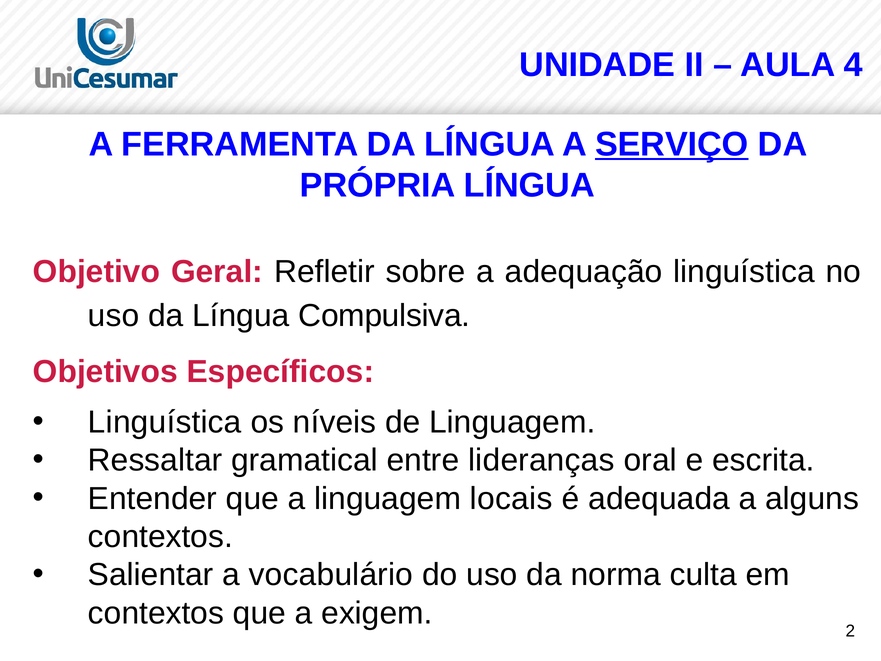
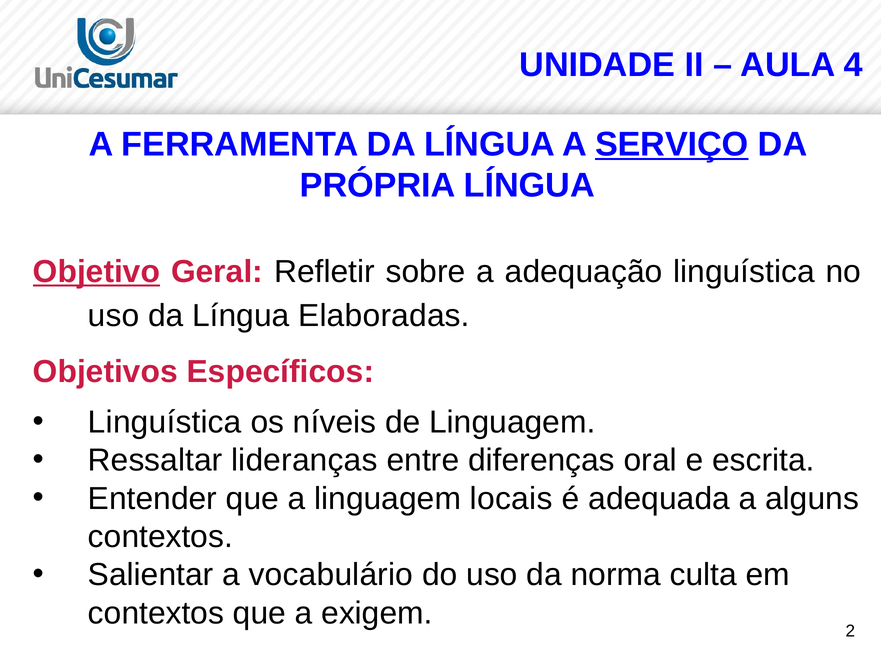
Objetivo underline: none -> present
Compulsiva: Compulsiva -> Elaboradas
gramatical: gramatical -> lideranças
lideranças: lideranças -> diferenças
